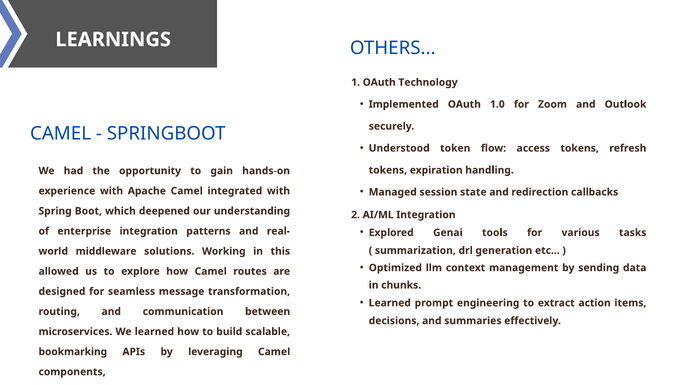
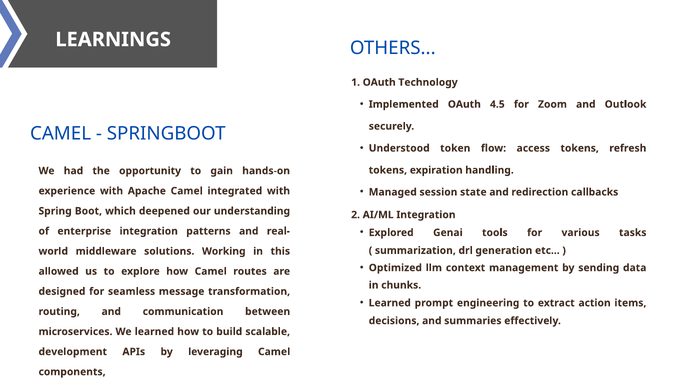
1.0: 1.0 -> 4.5
bookmarking: bookmarking -> development
